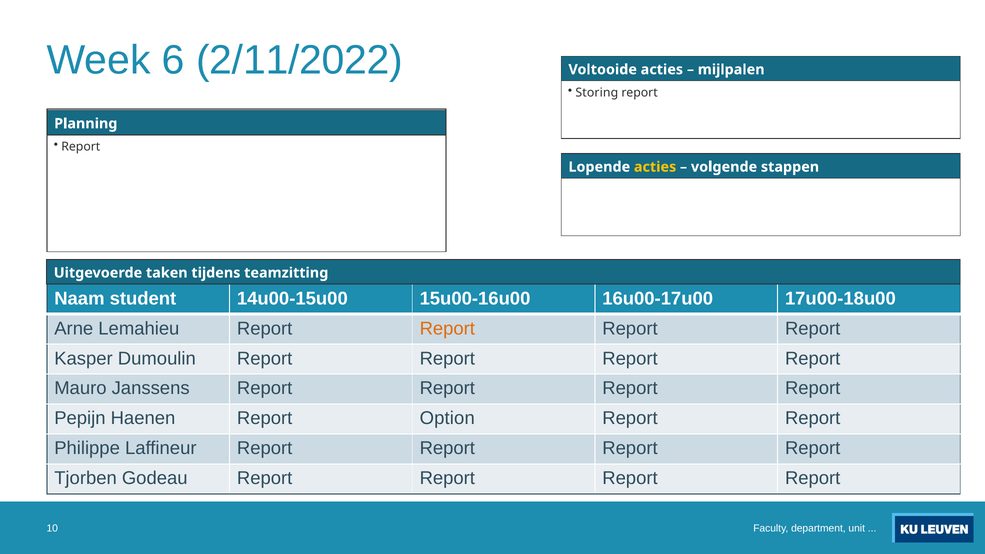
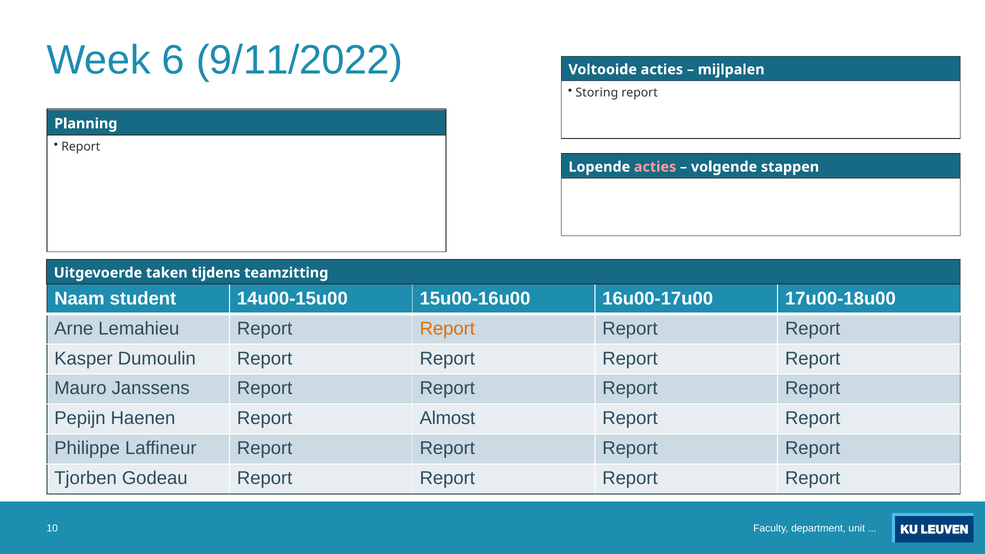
2/11/2022: 2/11/2022 -> 9/11/2022
acties at (655, 167) colour: yellow -> pink
Option: Option -> Almost
